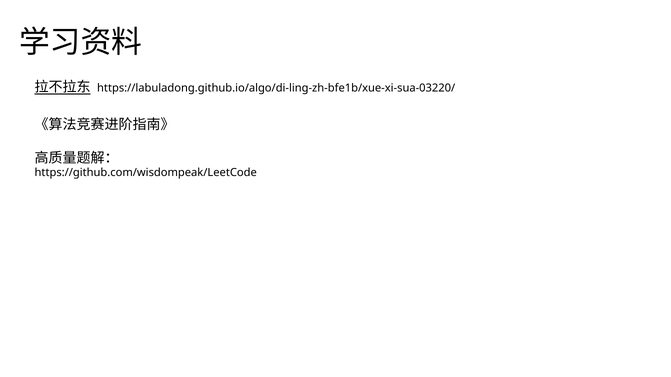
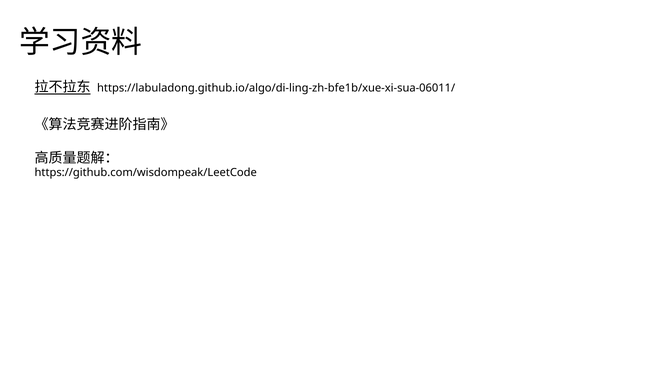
https://labuladong.github.io/algo/di-ling-zh-bfe1b/xue-xi-sua-03220/: https://labuladong.github.io/algo/di-ling-zh-bfe1b/xue-xi-sua-03220/ -> https://labuladong.github.io/algo/di-ling-zh-bfe1b/xue-xi-sua-06011/
